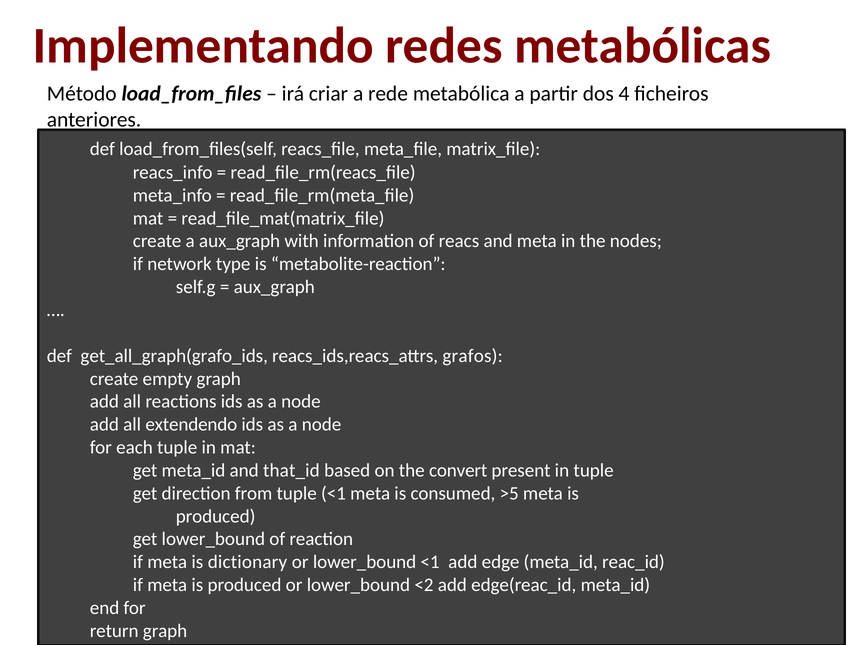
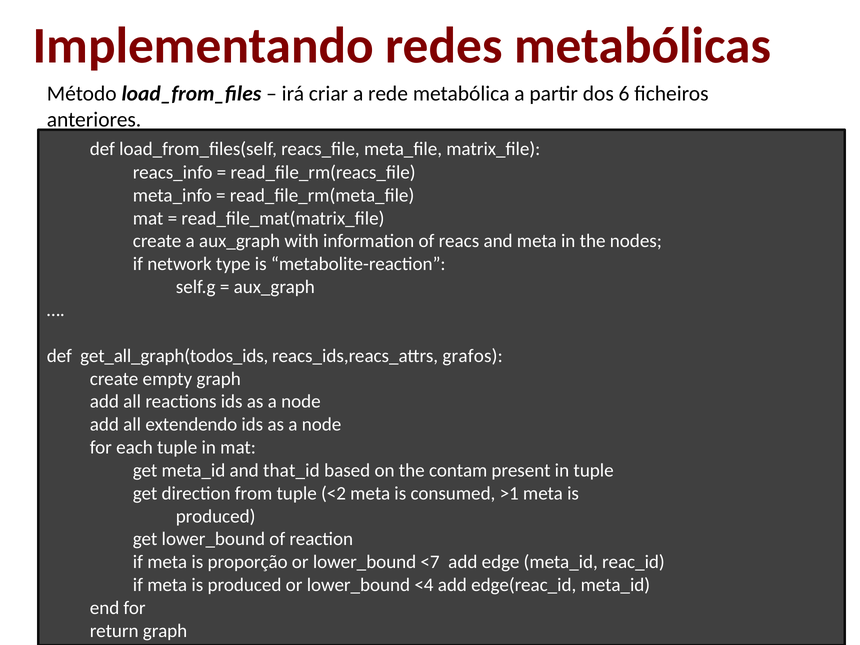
4: 4 -> 6
get_all_graph(grafo_ids: get_all_graph(grafo_ids -> get_all_graph(todos_ids
convert: convert -> contam
tuple <1: <1 -> <2
>5: >5 -> >1
dictionary: dictionary -> proporção
lower_bound <1: <1 -> <7
<2: <2 -> <4
